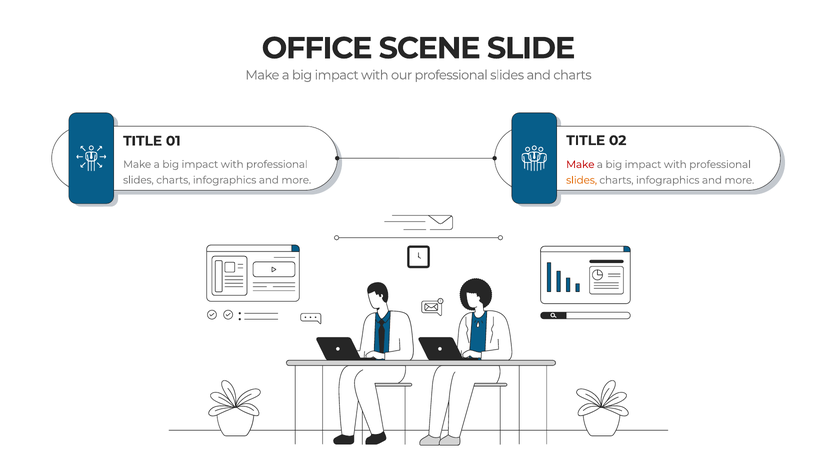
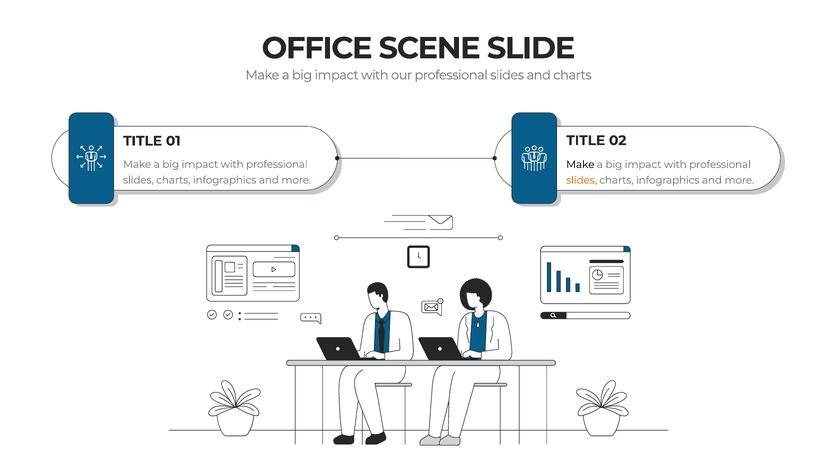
Make at (580, 164) colour: red -> black
